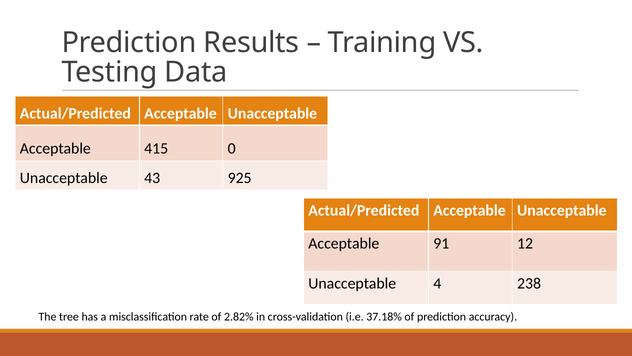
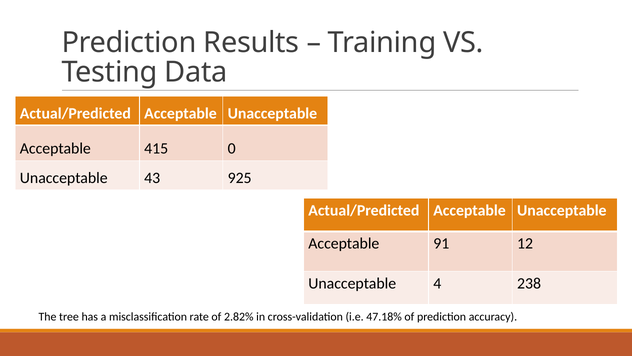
37.18%: 37.18% -> 47.18%
